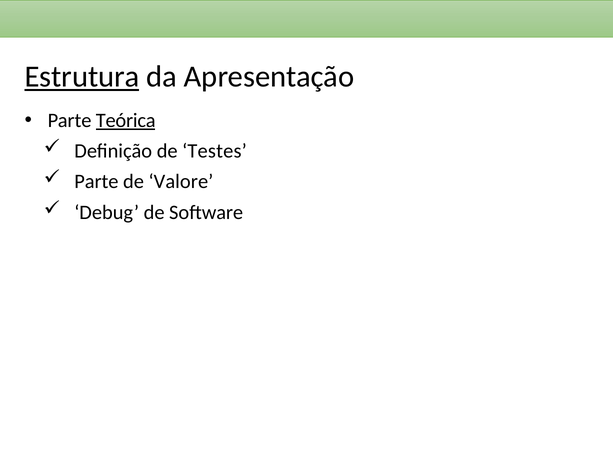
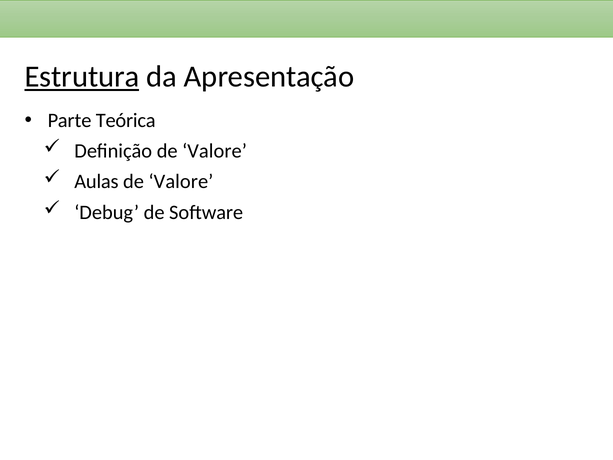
Teórica underline: present -> none
Definição de Testes: Testes -> Valore
Parte at (96, 182): Parte -> Aulas
